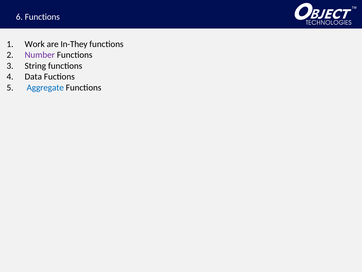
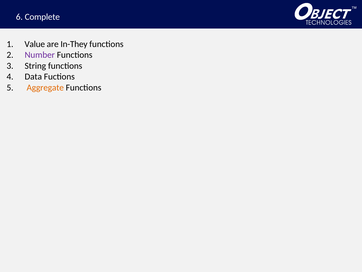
6 Functions: Functions -> Complete
Work: Work -> Value
Aggregate colour: blue -> orange
